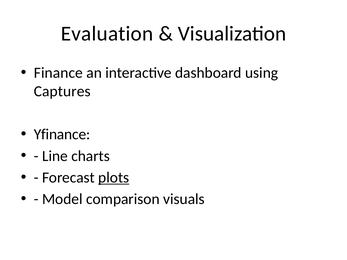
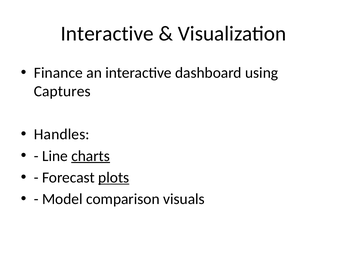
Evaluation at (107, 34): Evaluation -> Interactive
Yfinance: Yfinance -> Handles
charts underline: none -> present
